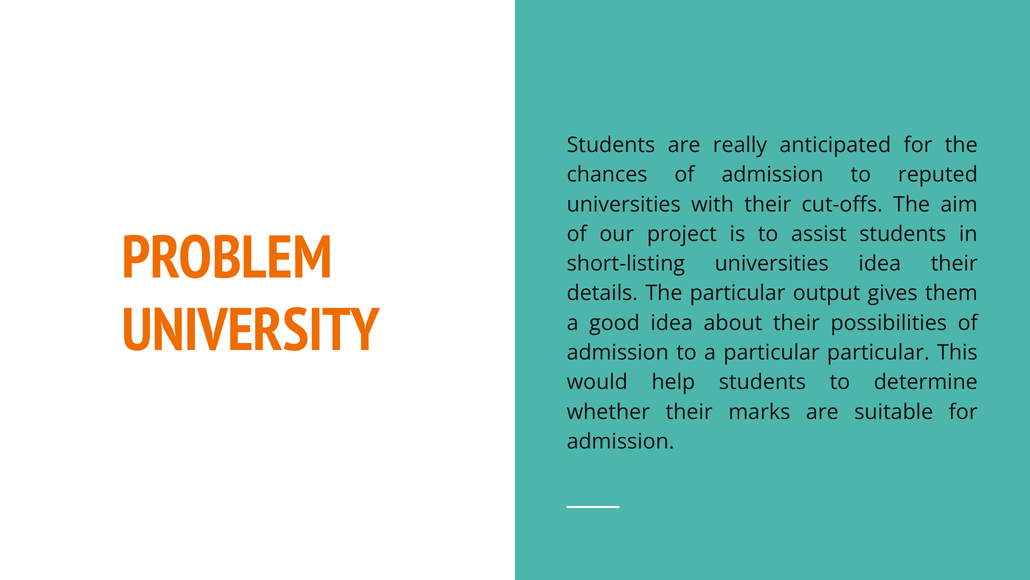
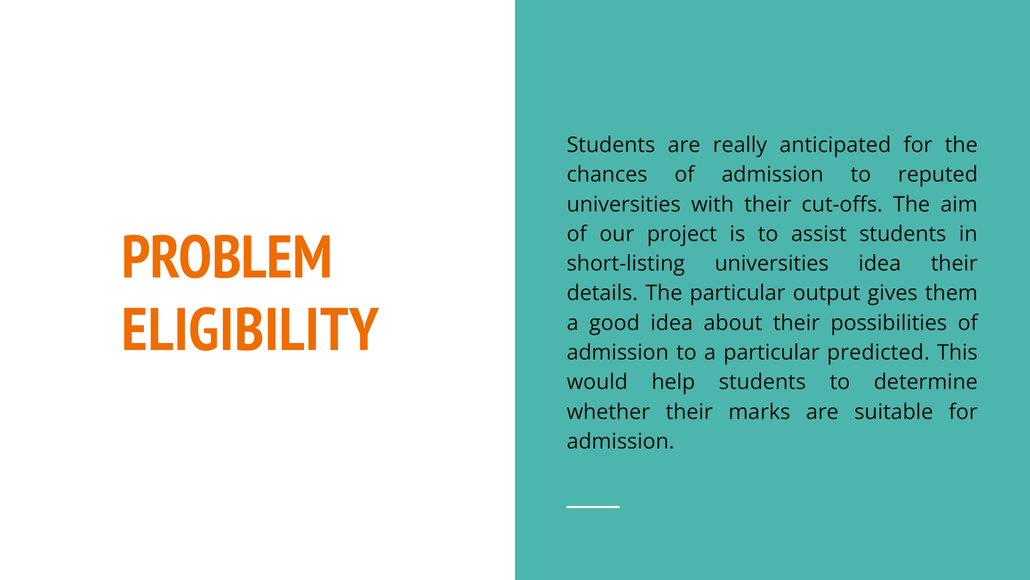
UNIVERSITY: UNIVERSITY -> ELIGIBILITY
particular particular: particular -> predicted
